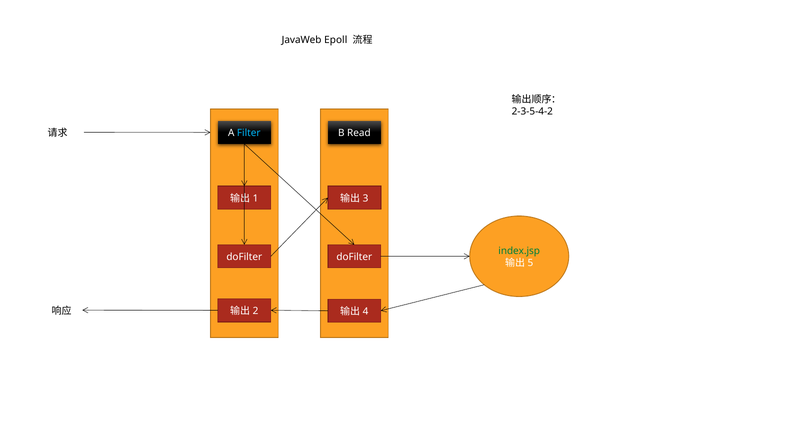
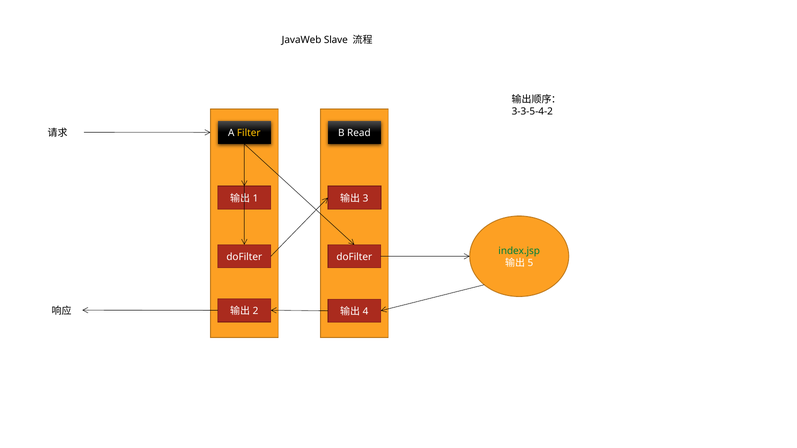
Epoll: Epoll -> Slave
2-3-5-4-2: 2-3-5-4-2 -> 3-3-5-4-2
Filter colour: light blue -> yellow
